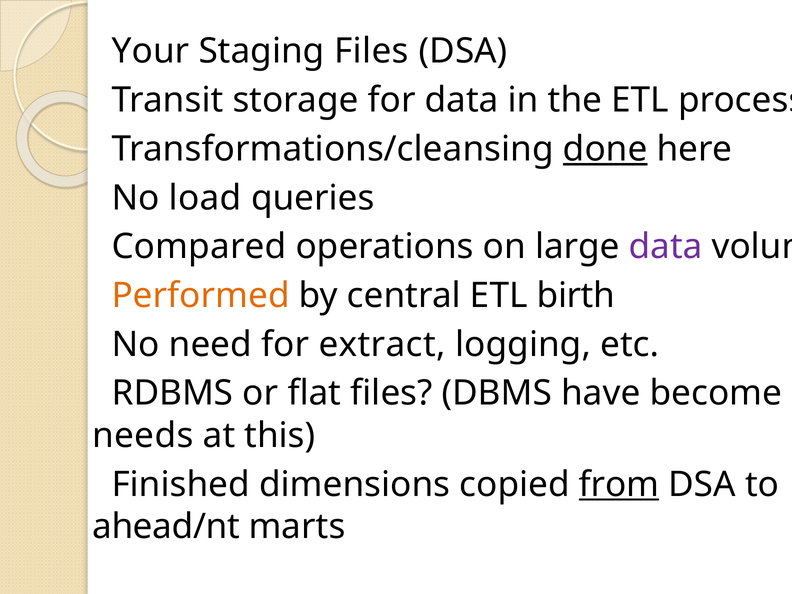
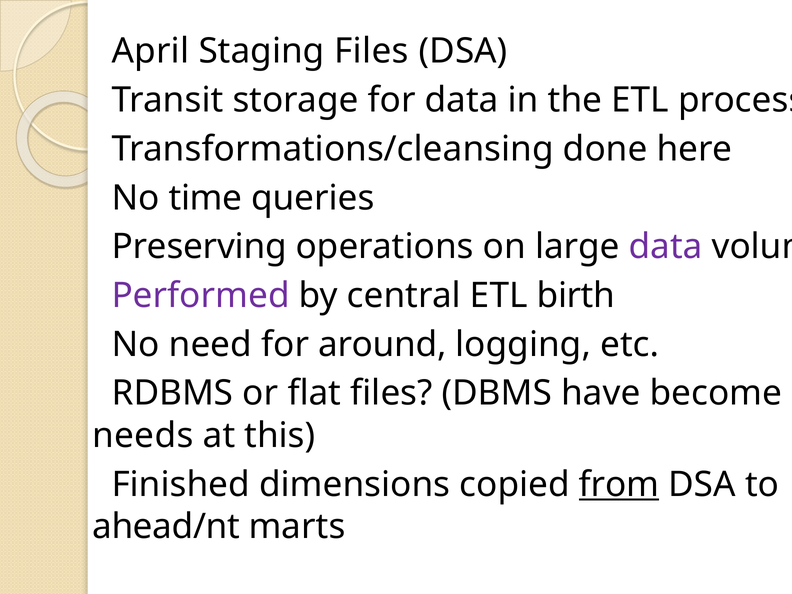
Your: Your -> April
done underline: present -> none
load: load -> time
Compared: Compared -> Preserving
Performed colour: orange -> purple
extract: extract -> around
